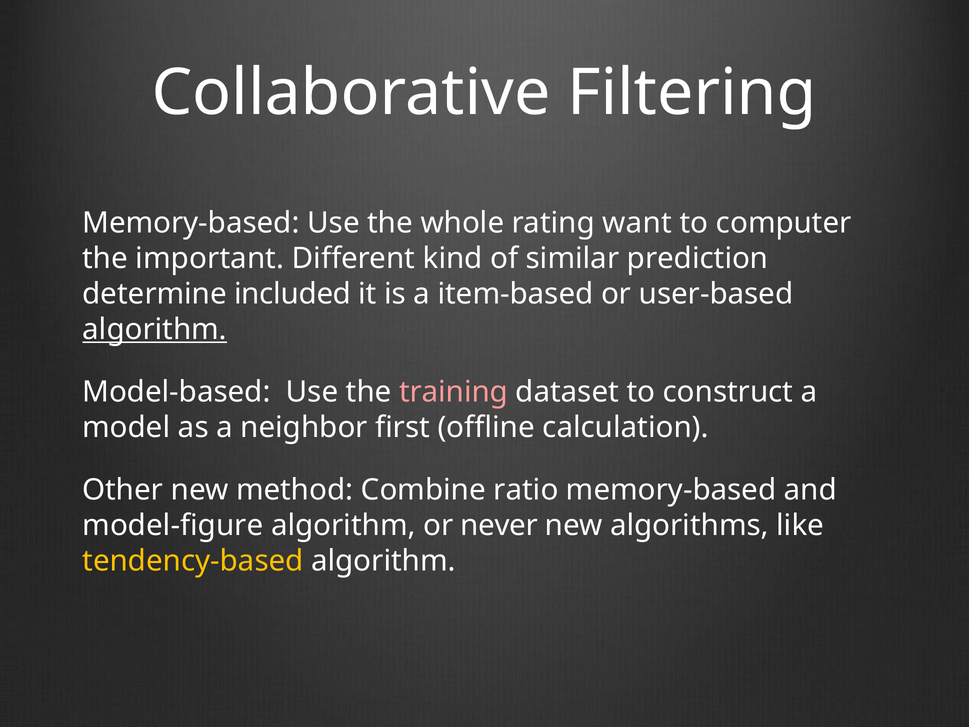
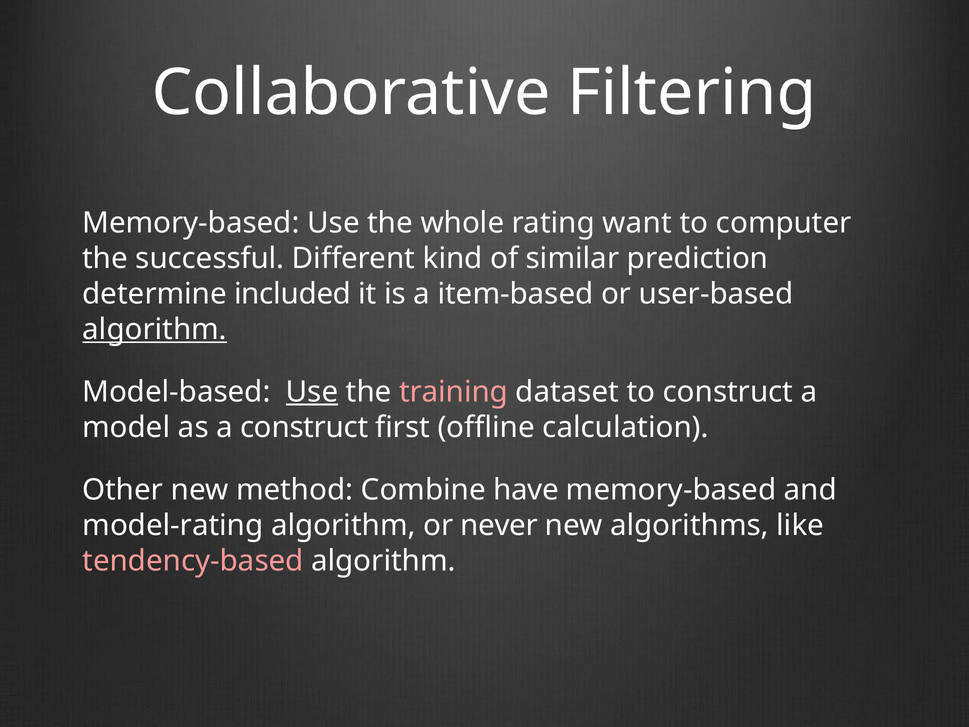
important: important -> successful
Use at (312, 392) underline: none -> present
a neighbor: neighbor -> construct
ratio: ratio -> have
model-figure: model-figure -> model-rating
tendency-based colour: yellow -> pink
